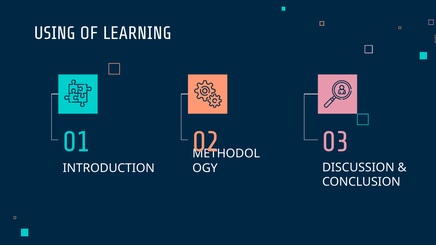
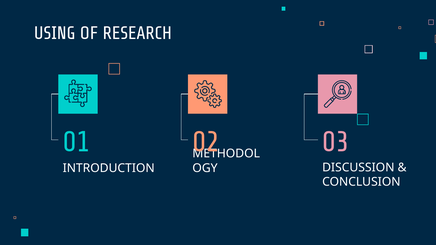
LEARNING: LEARNING -> RESEARCH
